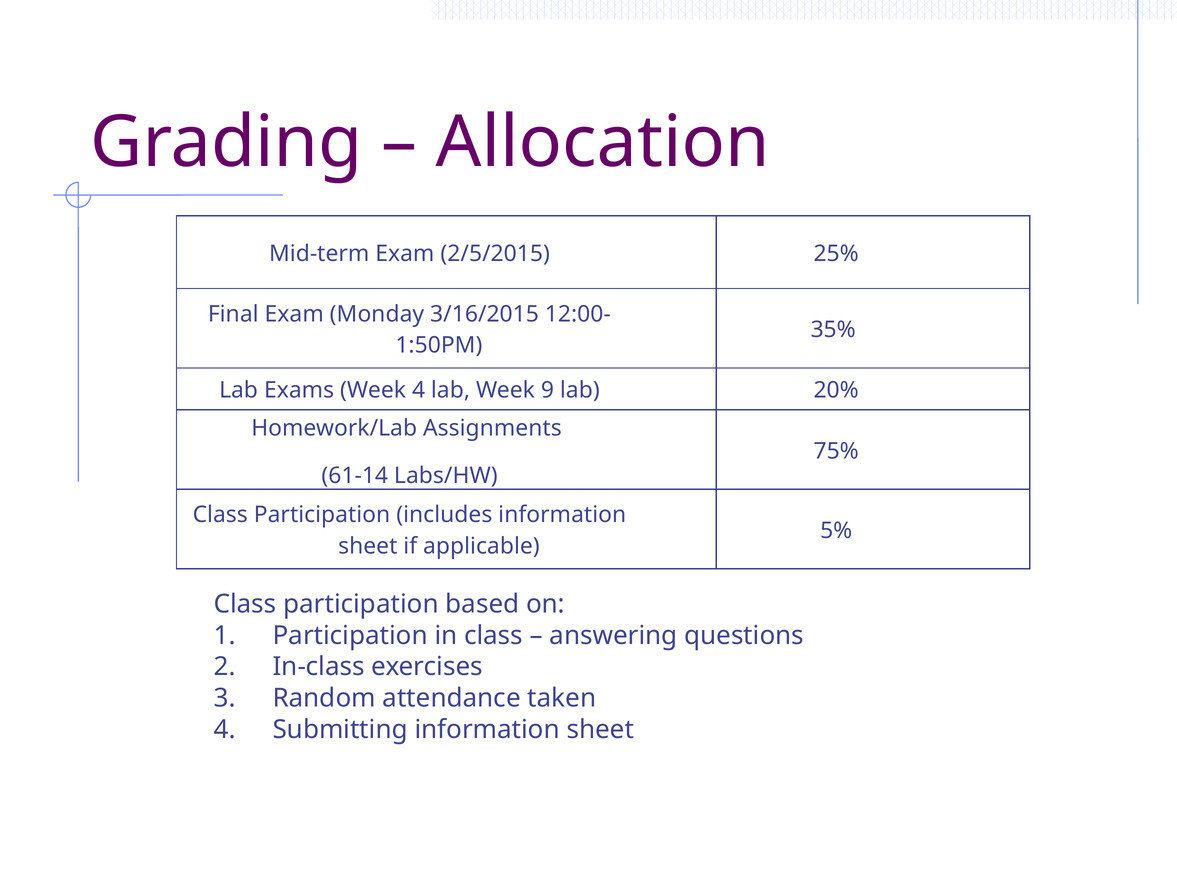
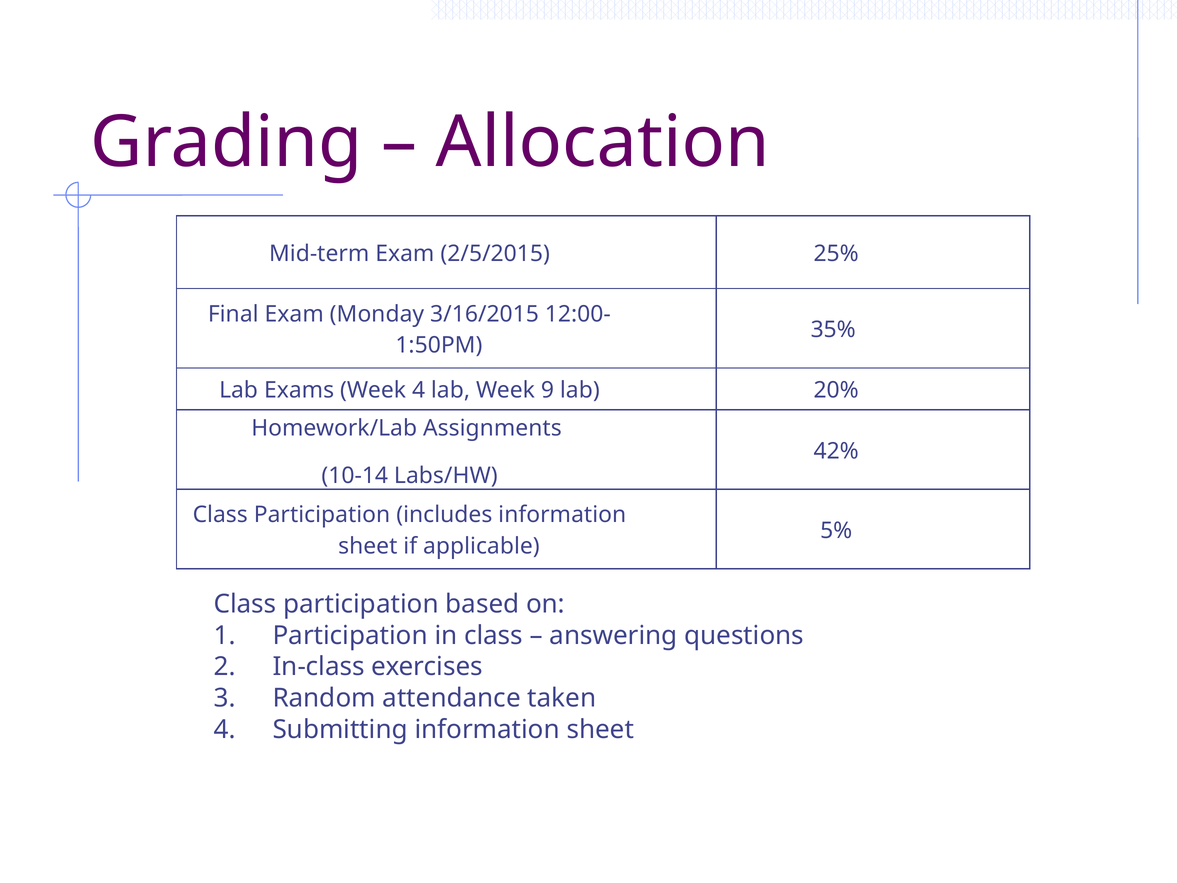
75%: 75% -> 42%
61-14: 61-14 -> 10-14
